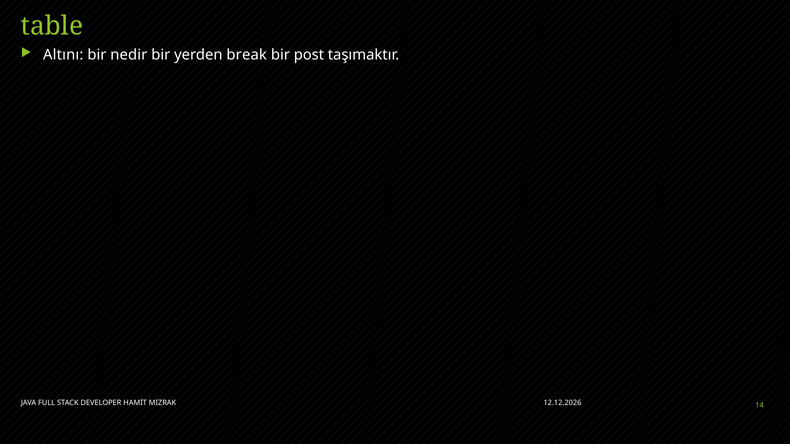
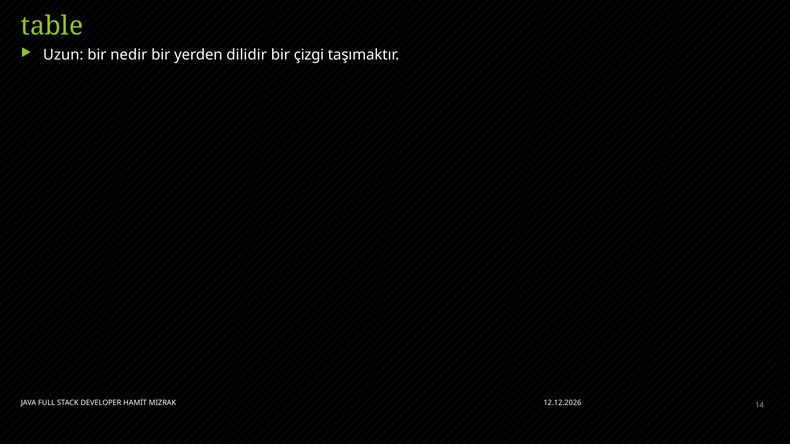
Altını: Altını -> Uzun
break: break -> dilidir
post: post -> çizgi
